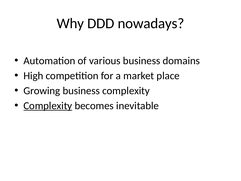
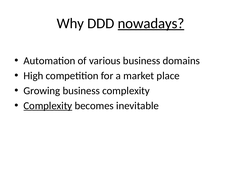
nowadays underline: none -> present
